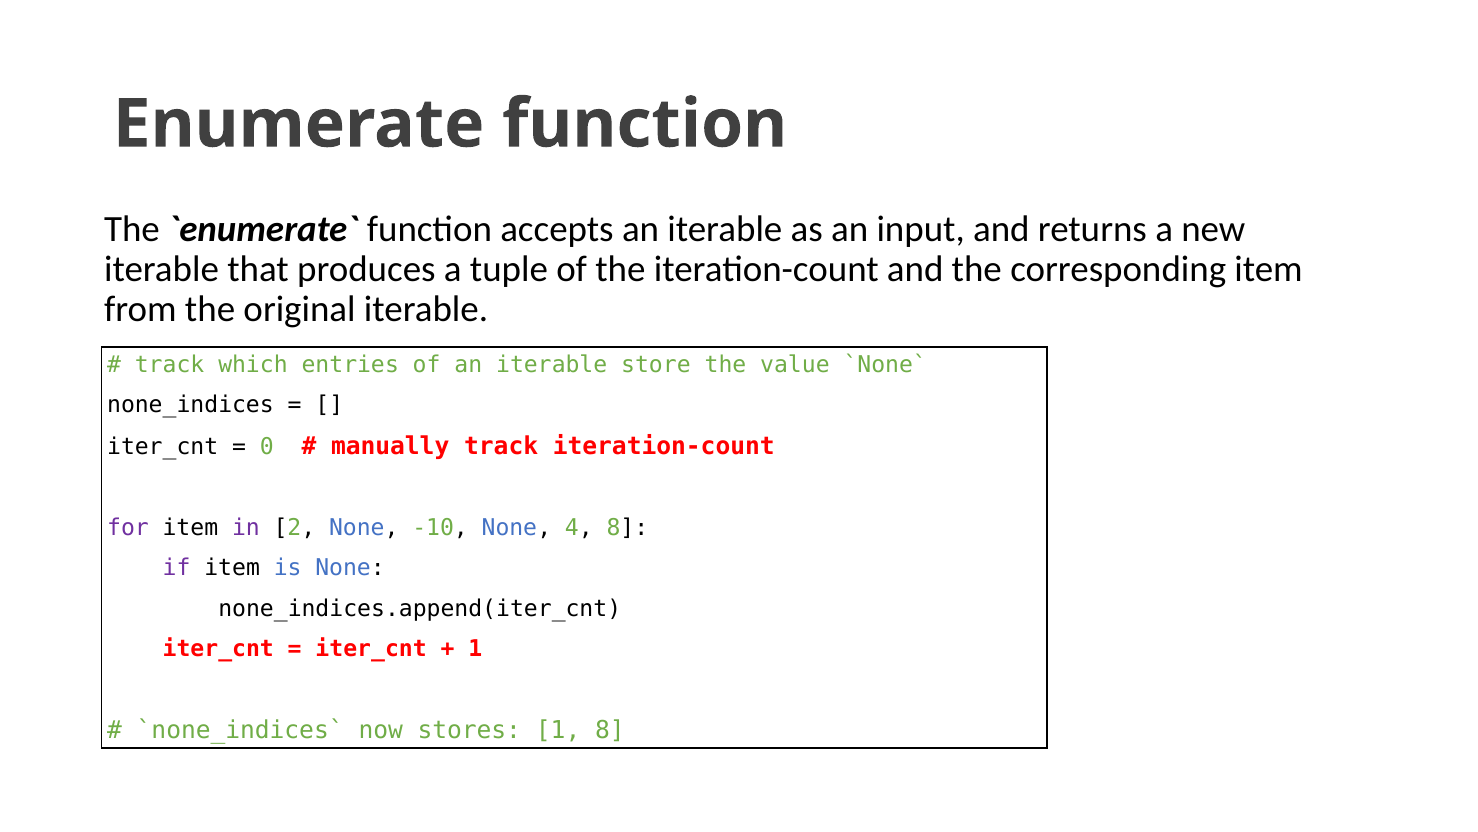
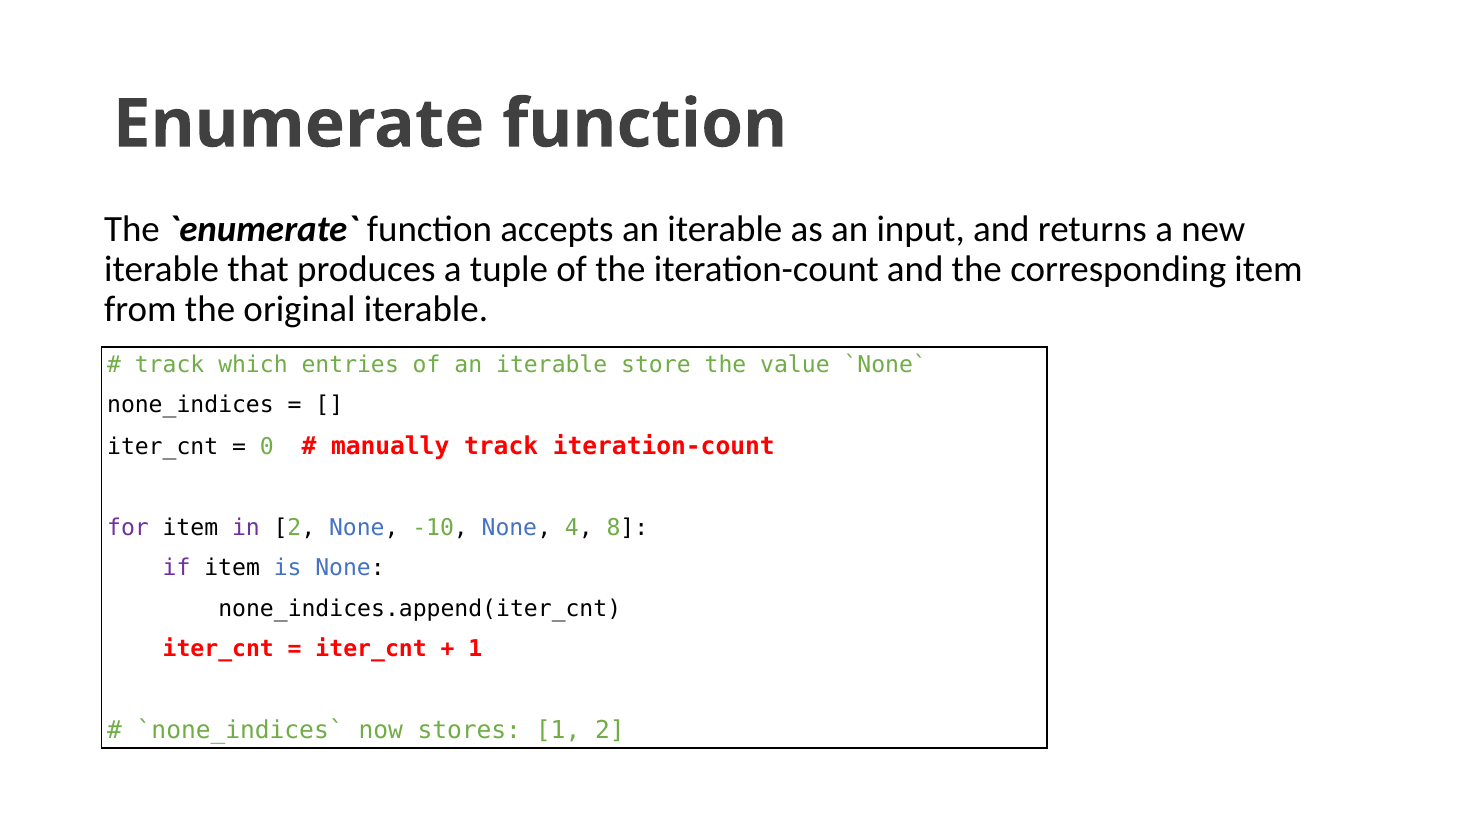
1 8: 8 -> 2
